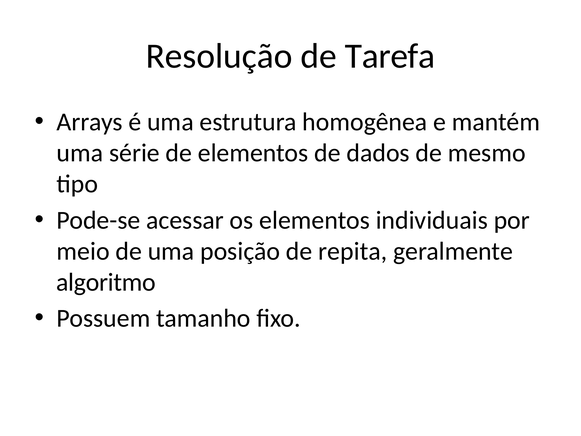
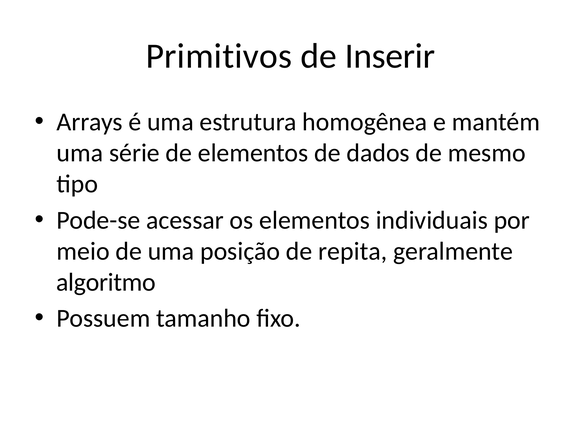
Resolução: Resolução -> Primitivos
Tarefa: Tarefa -> Inserir
